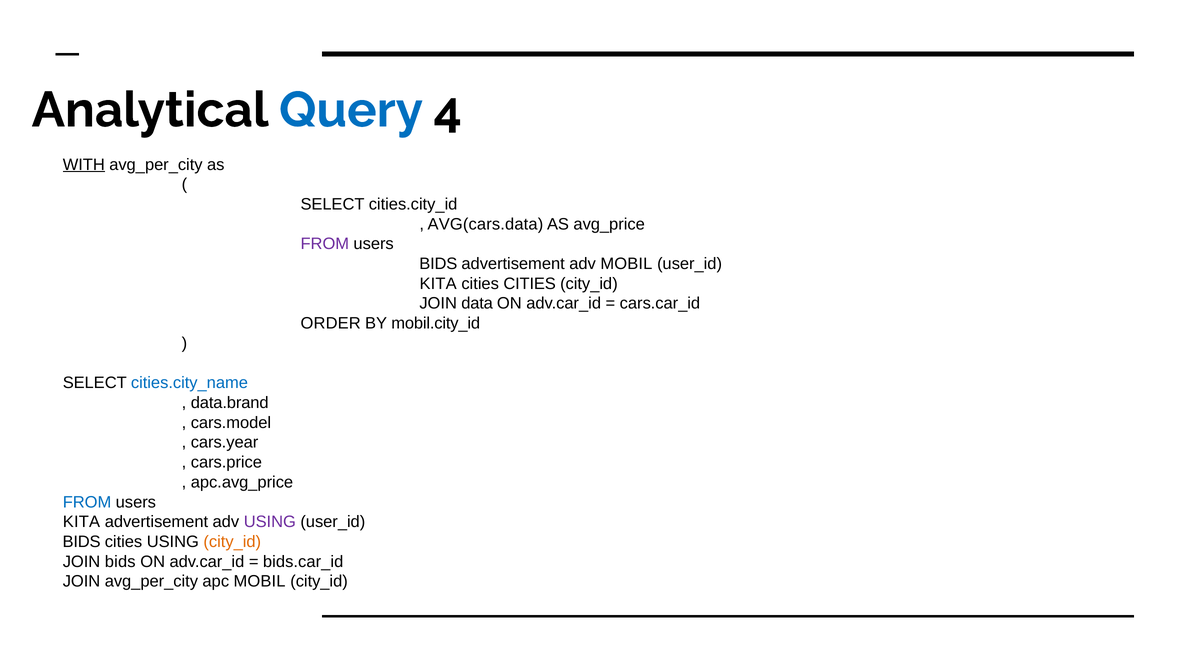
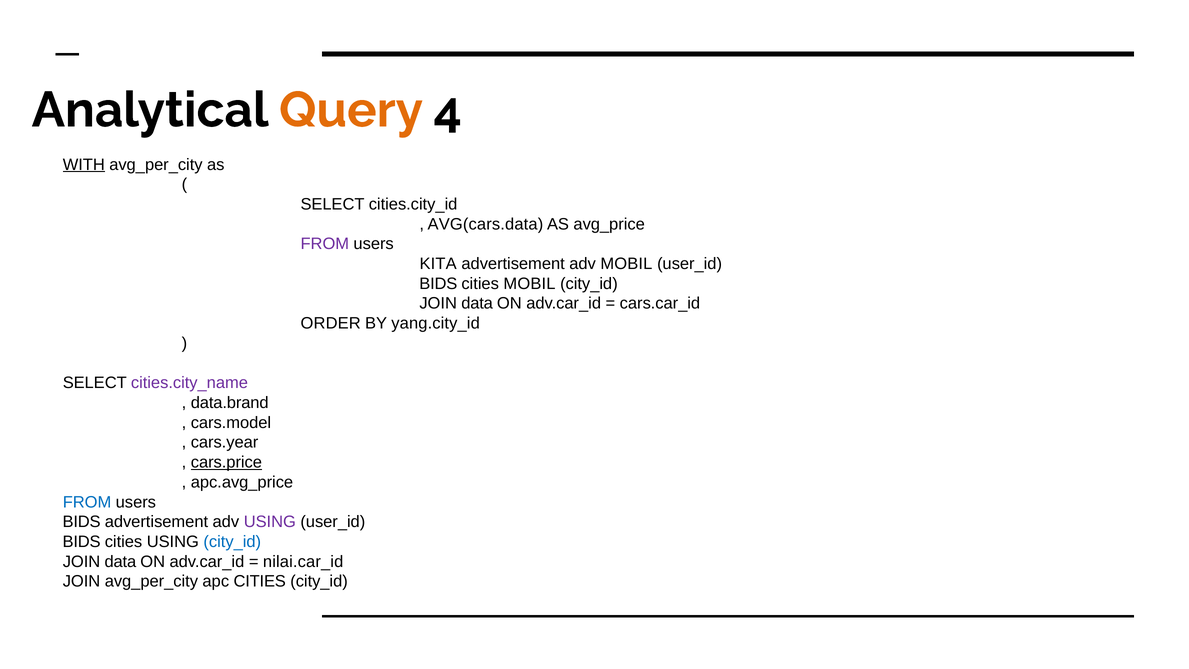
Query colour: blue -> orange
BIDS at (438, 264): BIDS -> KITA
KITA at (438, 284): KITA -> BIDS
cities CITIES: CITIES -> MOBIL
mobil.city_id: mobil.city_id -> yang.city_id
cities.city_name colour: blue -> purple
cars.price underline: none -> present
KITA at (81, 522): KITA -> BIDS
city_id at (232, 542) colour: orange -> blue
bids at (120, 561): bids -> data
bids.car_id: bids.car_id -> nilai.car_id
apc MOBIL: MOBIL -> CITIES
